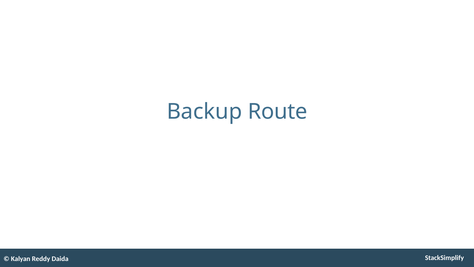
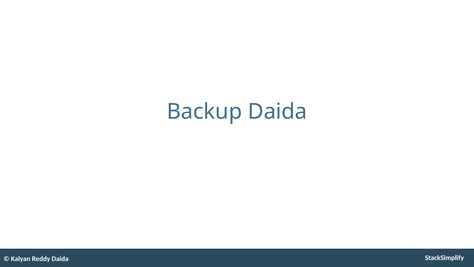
Backup Route: Route -> Daida
